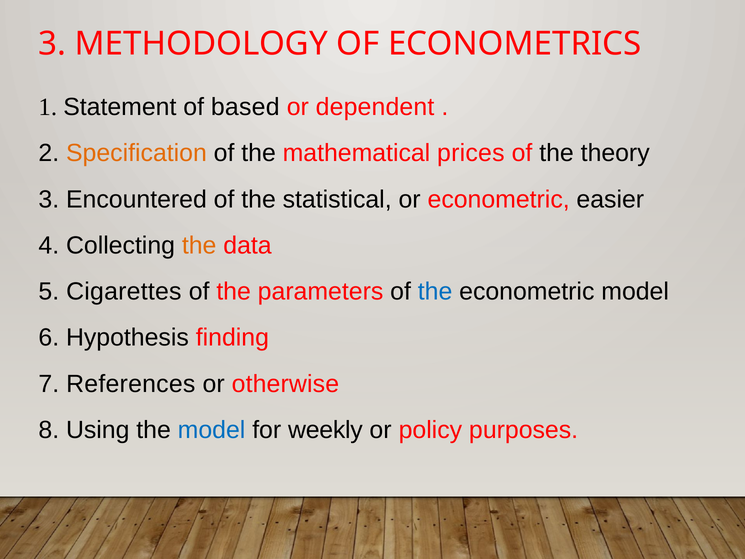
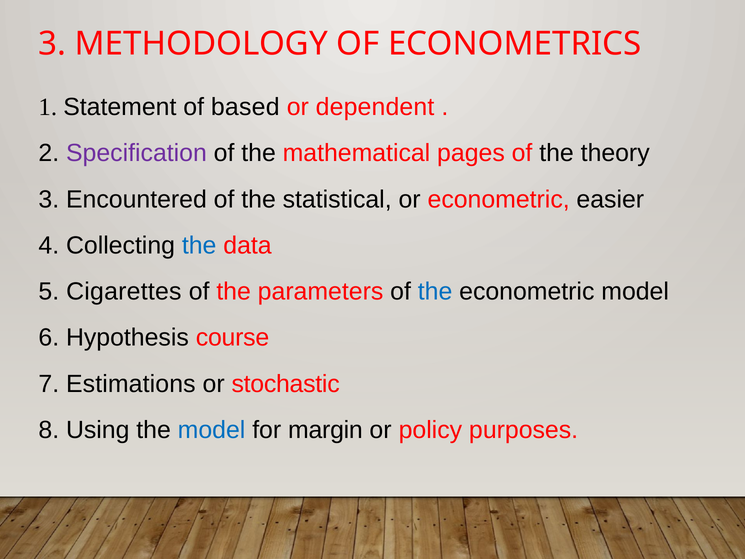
Specification colour: orange -> purple
prices: prices -> pages
the at (199, 245) colour: orange -> blue
finding: finding -> course
References: References -> Estimations
otherwise: otherwise -> stochastic
weekly: weekly -> margin
